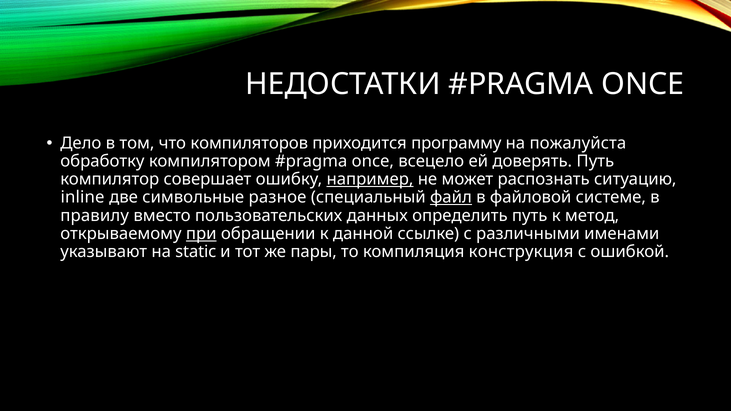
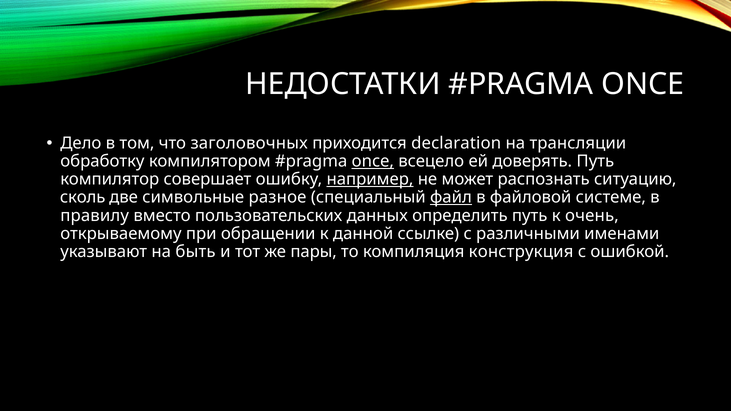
компиляторов: компиляторов -> заголовочных
программу: программу -> declaration
пожалуйста: пожалуйста -> трансляции
once at (373, 161) underline: none -> present
inline: inline -> сколь
метод: метод -> очень
при underline: present -> none
static: static -> быть
